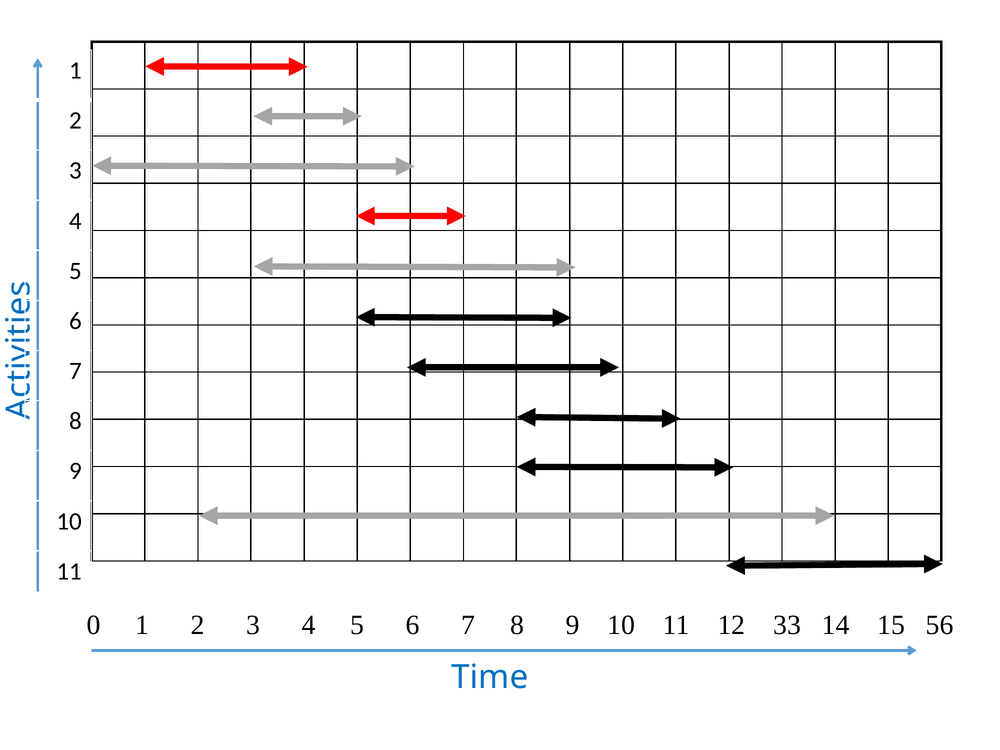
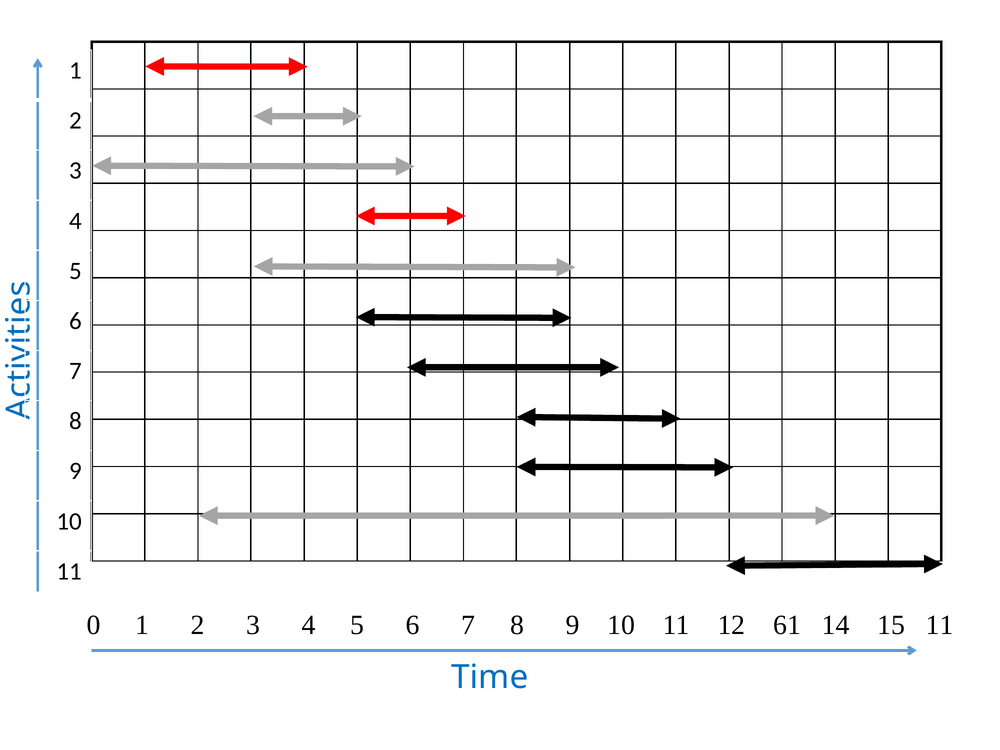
33: 33 -> 61
15 56: 56 -> 11
